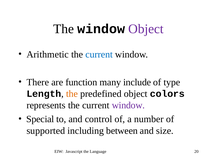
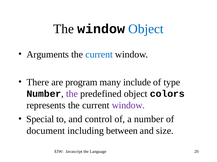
Object at (146, 29) colour: purple -> blue
Arithmetic: Arithmetic -> Arguments
function: function -> program
Length at (44, 94): Length -> Number
the at (72, 94) colour: orange -> purple
supported: supported -> document
